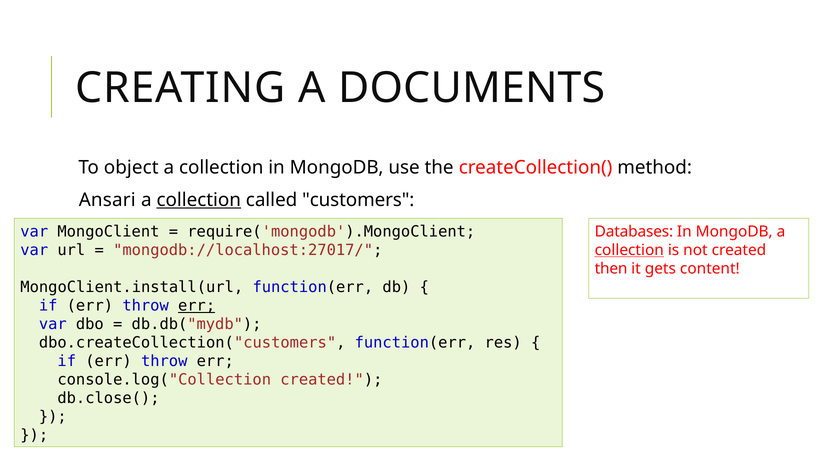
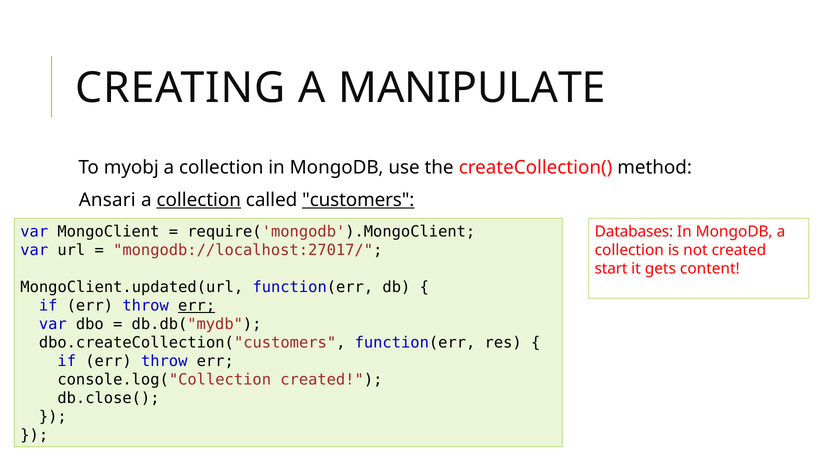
DOCUMENTS: DOCUMENTS -> MANIPULATE
object: object -> myobj
customers underline: none -> present
collection at (629, 250) underline: present -> none
then: then -> start
MongoClient.install(url: MongoClient.install(url -> MongoClient.updated(url
